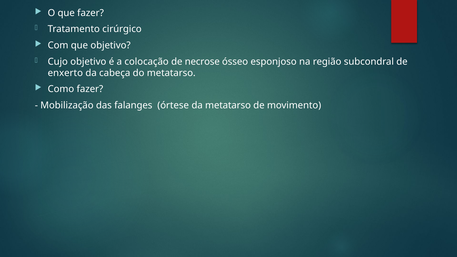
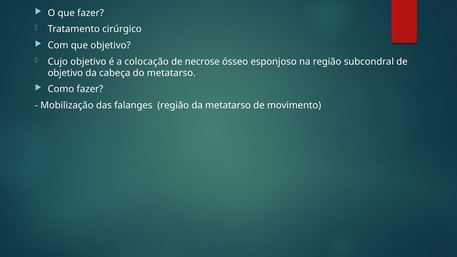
enxerto at (65, 73): enxerto -> objetivo
falanges órtese: órtese -> região
